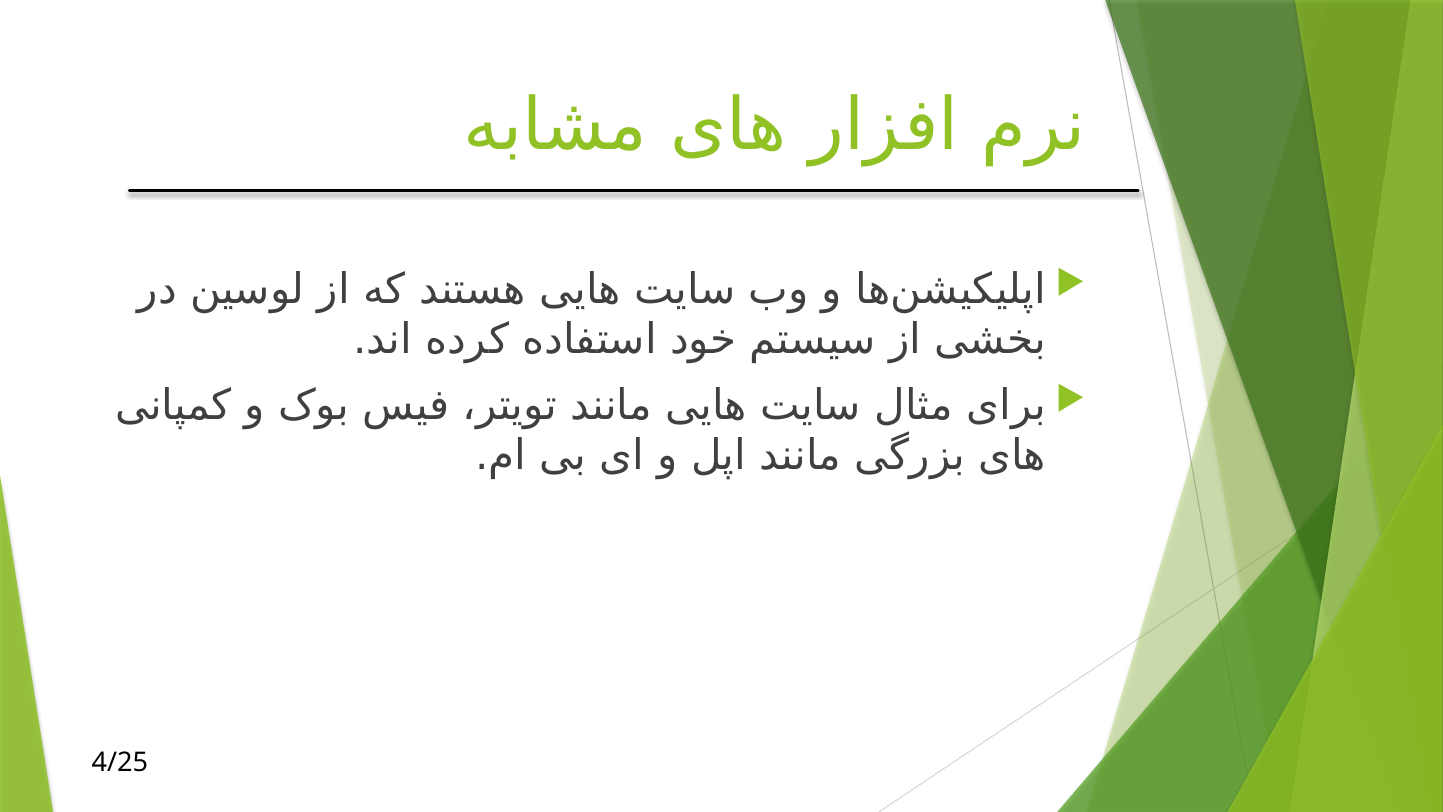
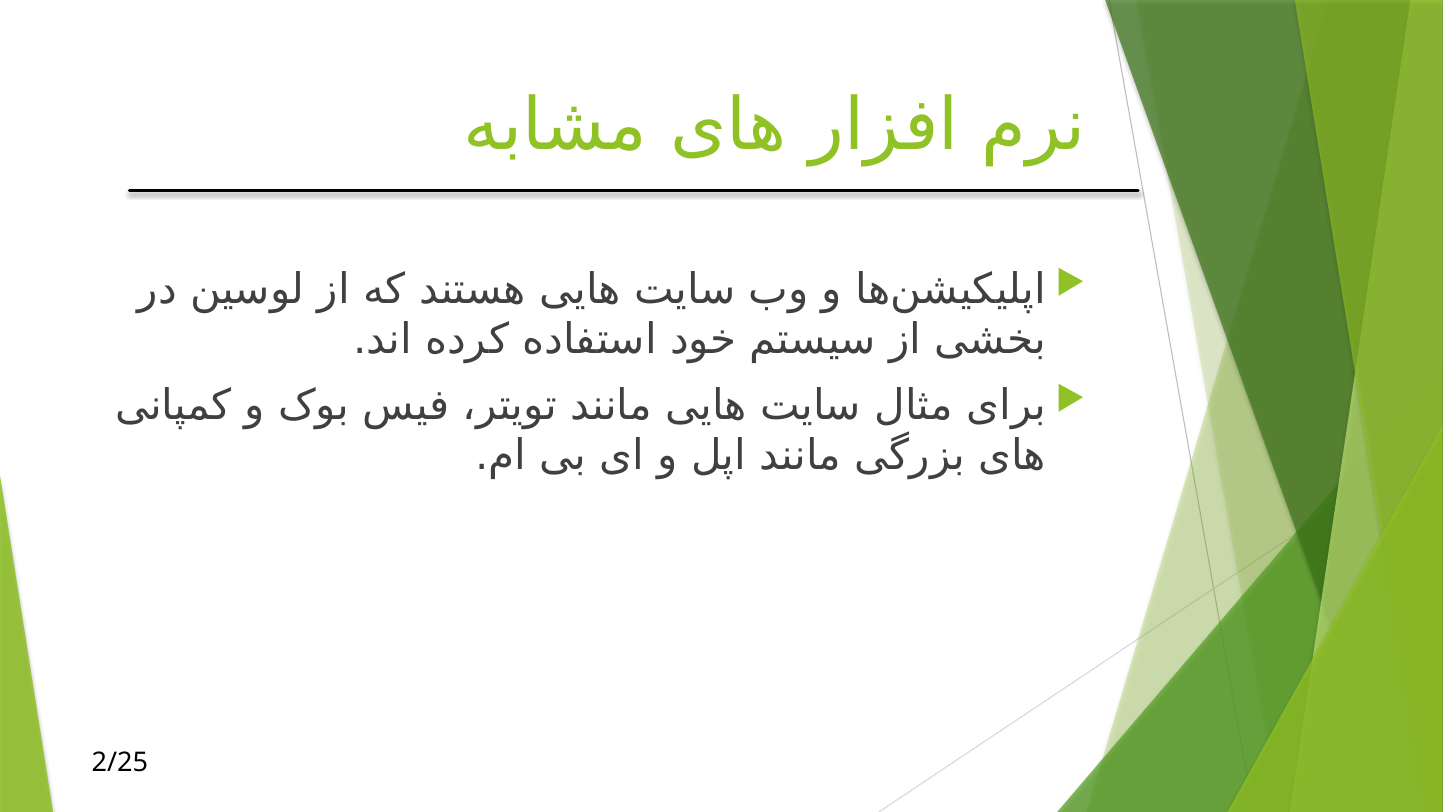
4/25: 4/25 -> 2/25
